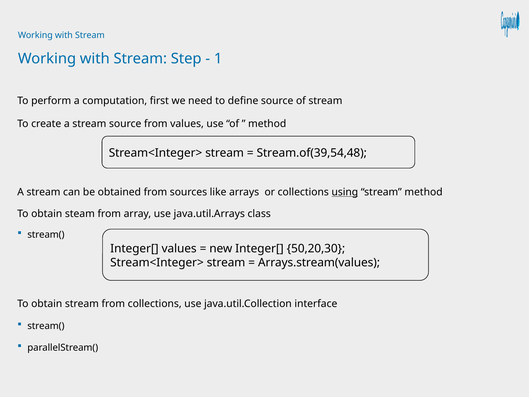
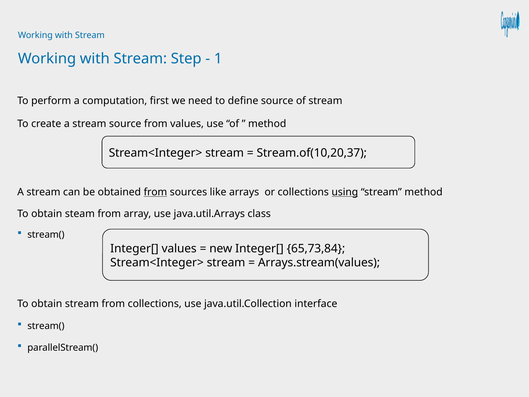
Stream.of(39,54,48: Stream.of(39,54,48 -> Stream.of(10,20,37
from at (155, 192) underline: none -> present
50,20,30: 50,20,30 -> 65,73,84
